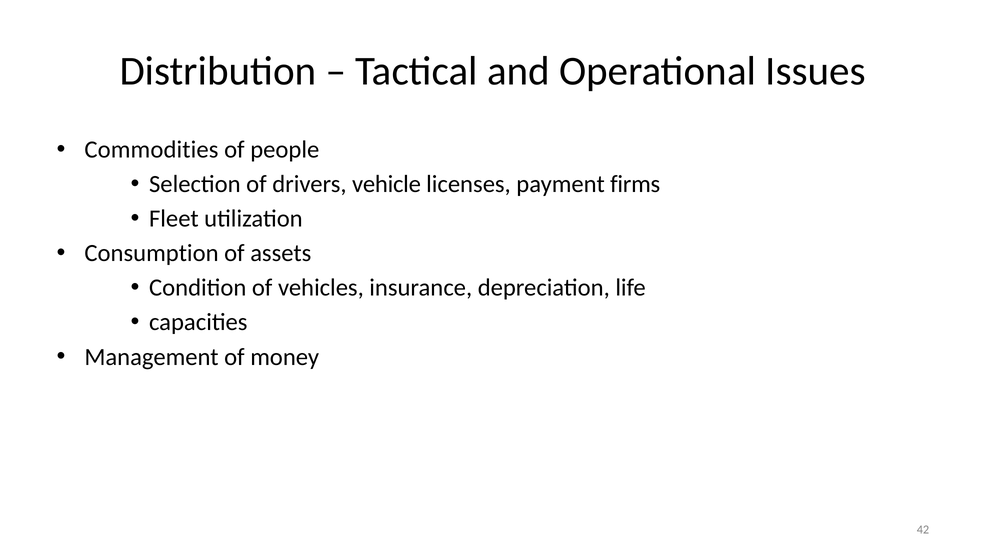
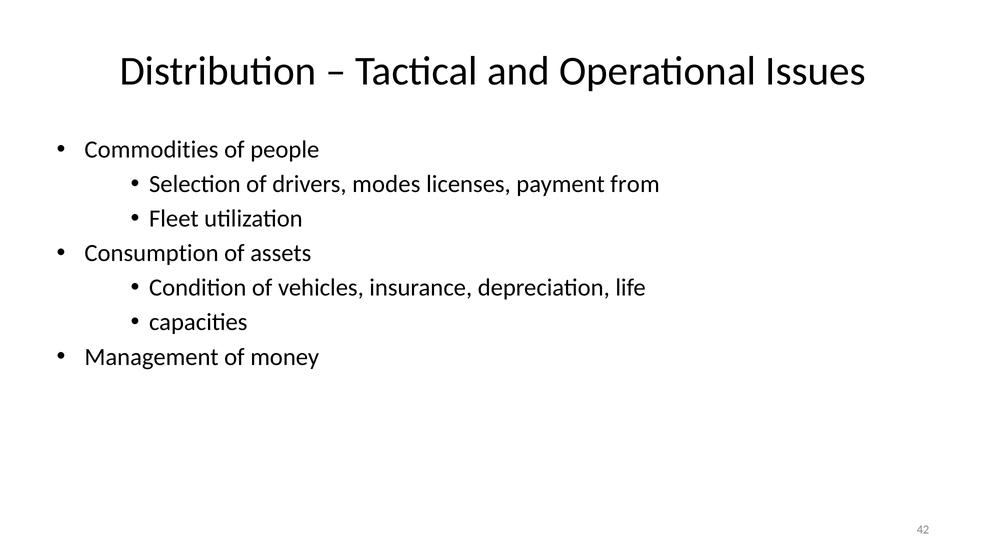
vehicle: vehicle -> modes
firms: firms -> from
